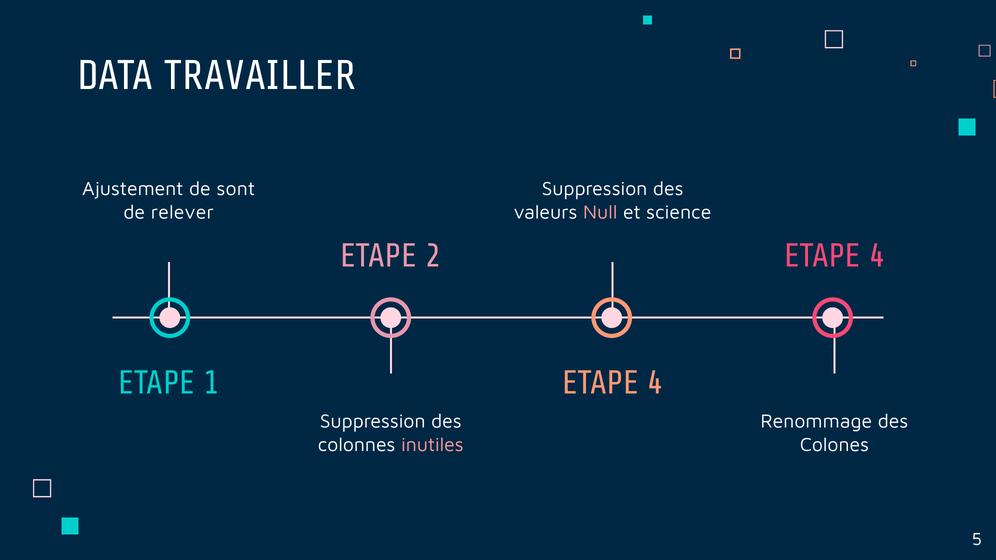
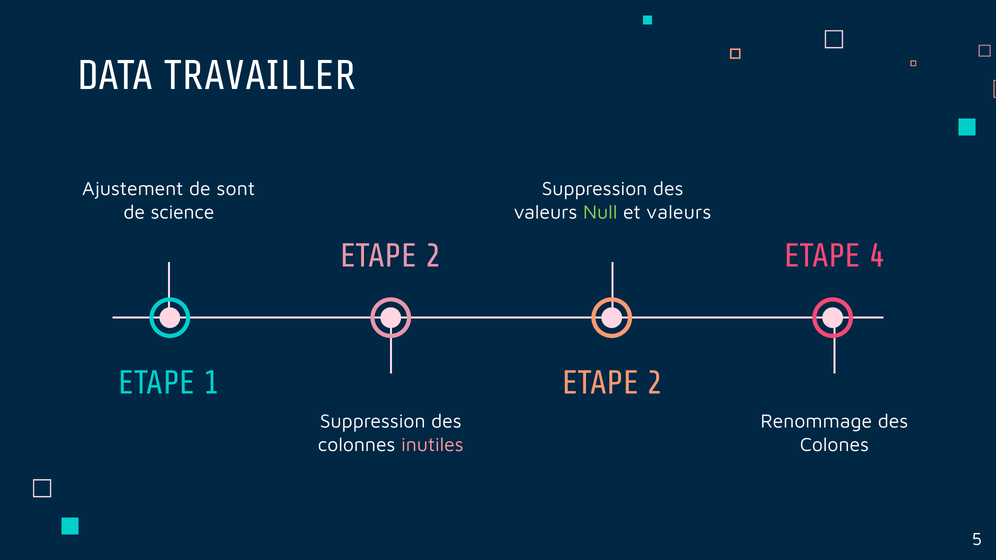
relever: relever -> science
Null colour: pink -> light green
et science: science -> valeurs
4 at (655, 383): 4 -> 2
